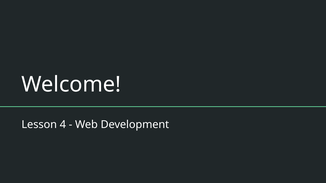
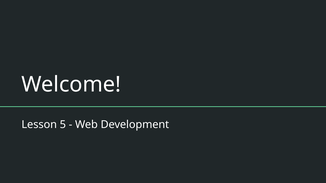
4: 4 -> 5
